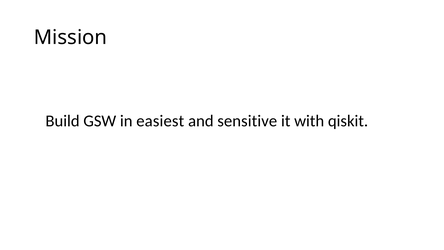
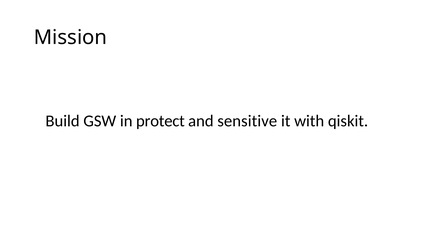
easiest: easiest -> protect
